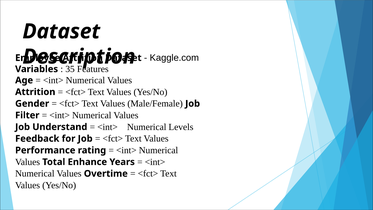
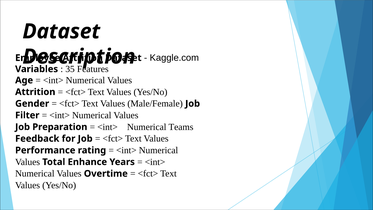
Understand: Understand -> Preparation
Levels: Levels -> Teams
